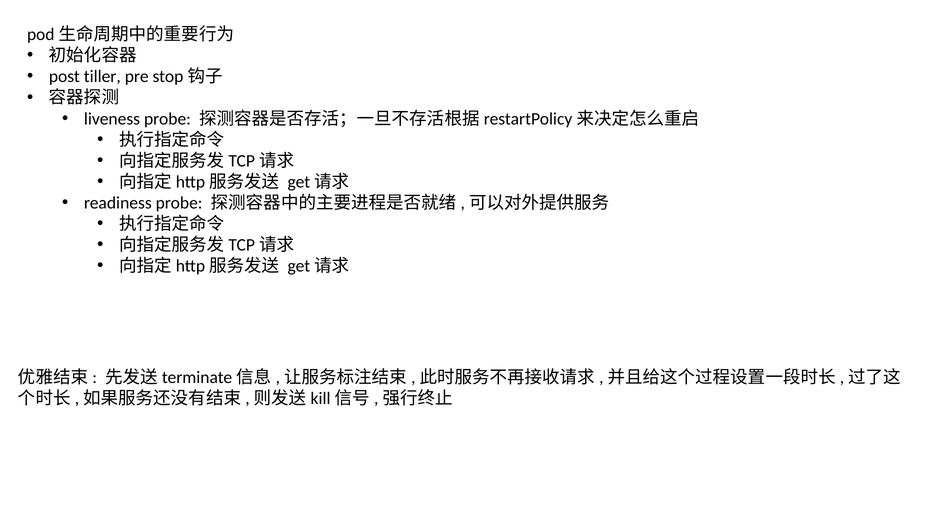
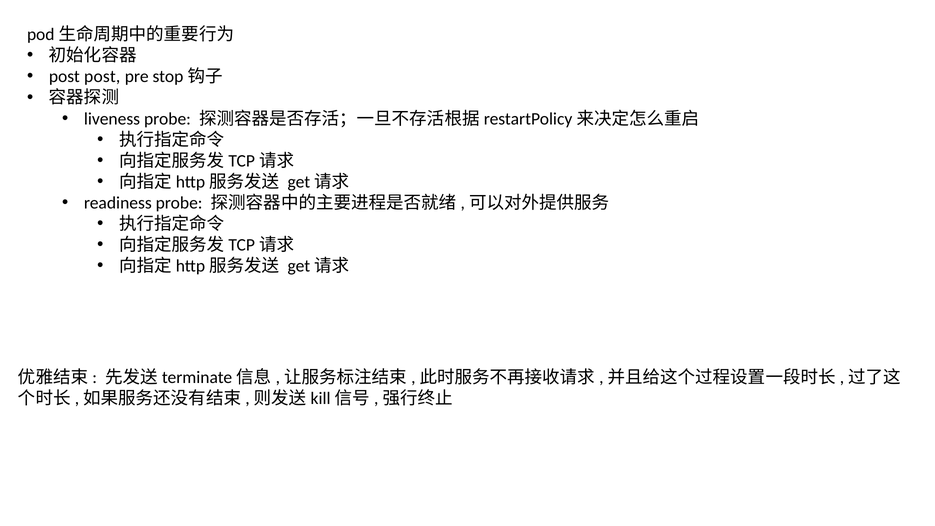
post tiller: tiller -> post
